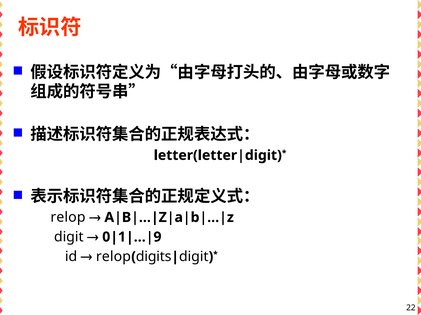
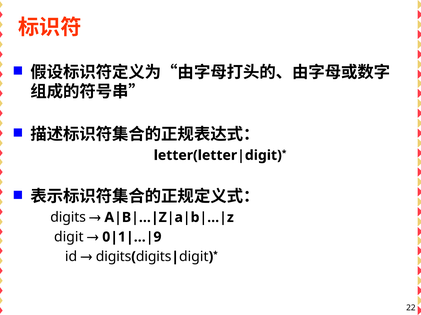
relop at (68, 218): relop -> digits
relop at (113, 257): relop -> digits
